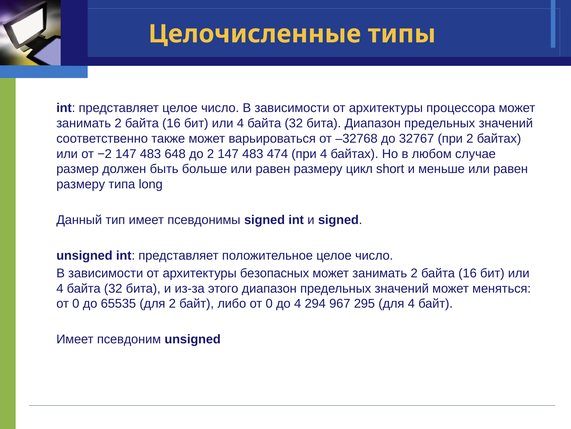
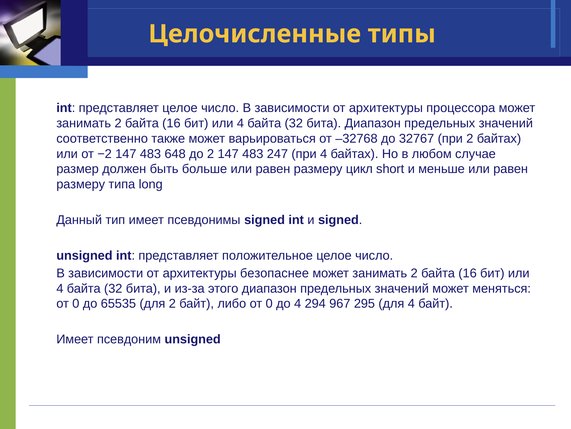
474: 474 -> 247
безопасных: безопасных -> безопаснее
